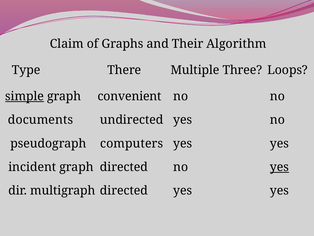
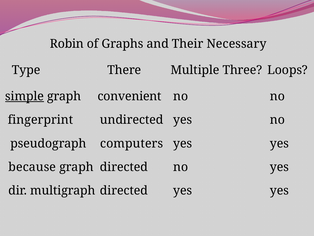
Claim: Claim -> Robin
Algorithm: Algorithm -> Necessary
documents: documents -> fingerprint
incident: incident -> because
yes at (279, 167) underline: present -> none
